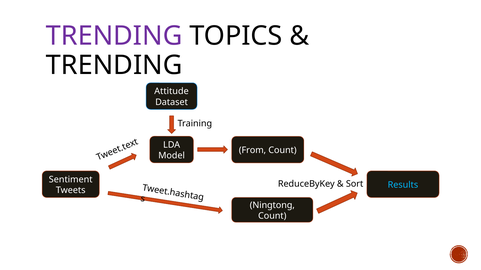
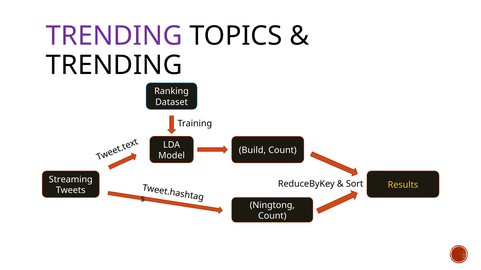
Attitude: Attitude -> Ranking
From: From -> Build
Sentiment: Sentiment -> Streaming
Results colour: light blue -> yellow
